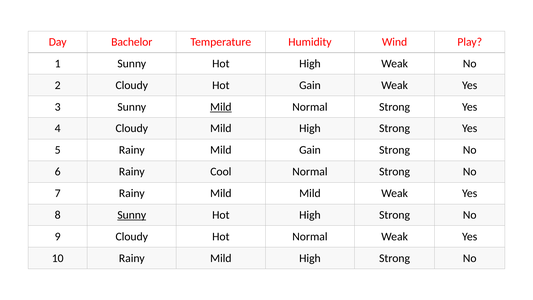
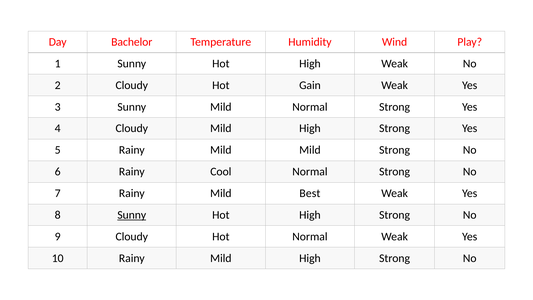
Mild at (221, 107) underline: present -> none
Mild Gain: Gain -> Mild
Mild Mild: Mild -> Best
